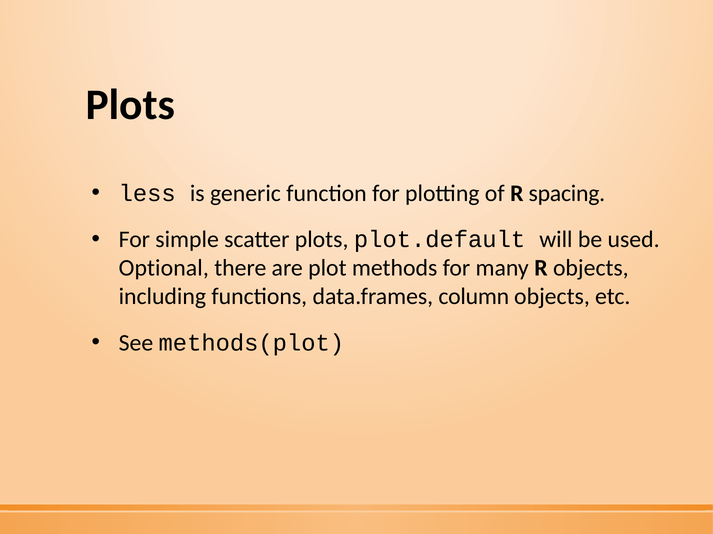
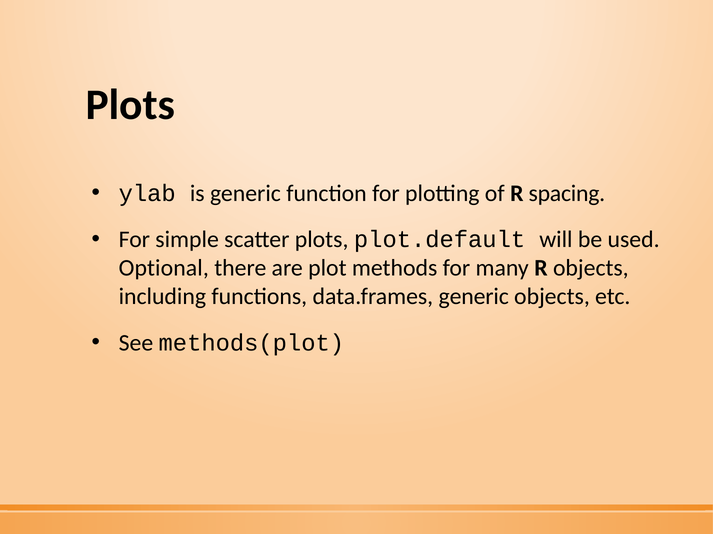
less: less -> ylab
data.frames column: column -> generic
